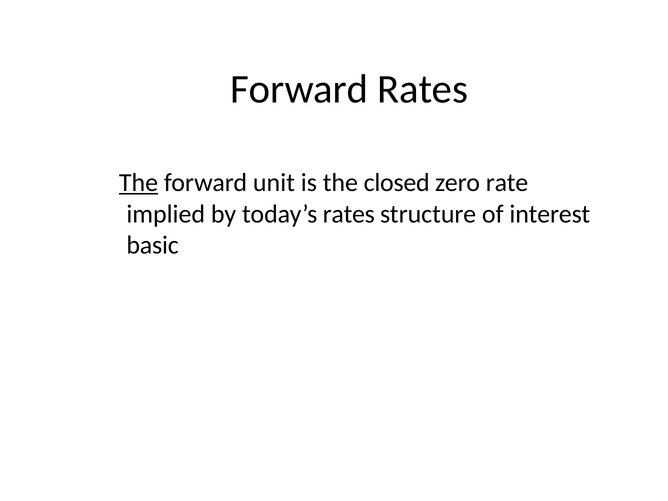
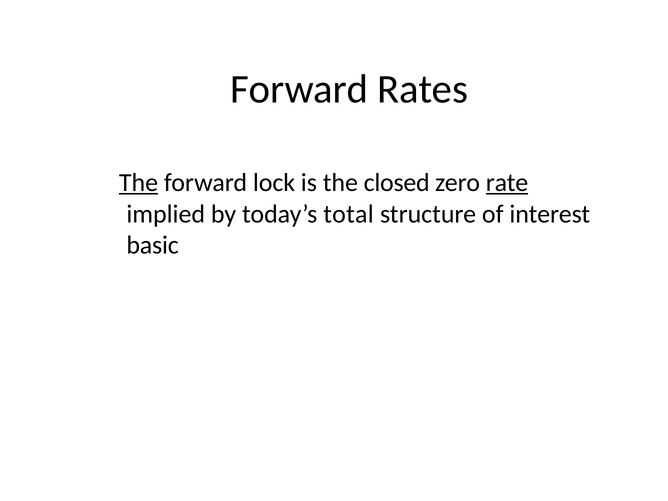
unit: unit -> lock
rate underline: none -> present
today’s rates: rates -> total
